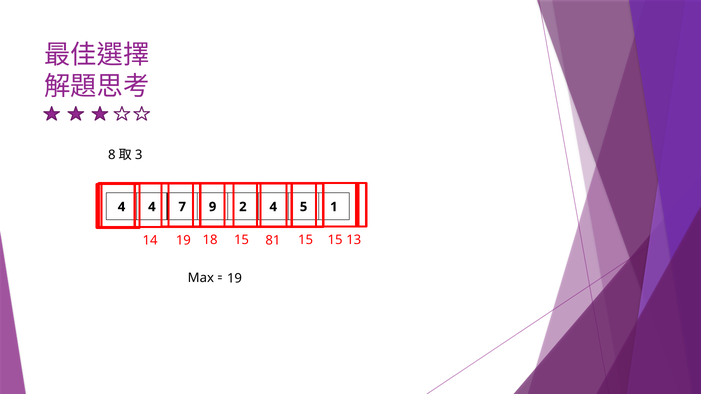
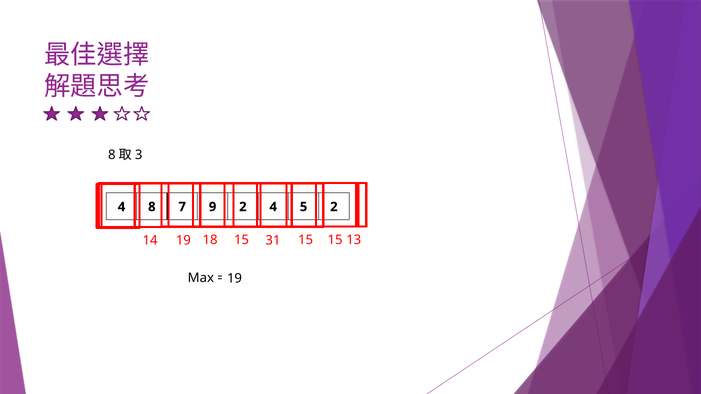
4 4: 4 -> 8
5 1: 1 -> 2
81: 81 -> 31
